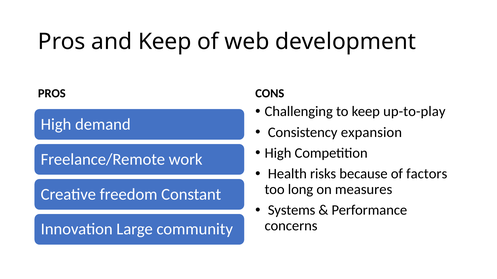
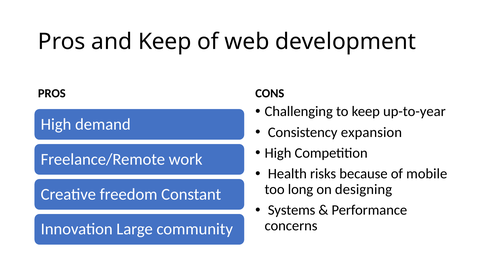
up-to-play: up-to-play -> up-to-year
factors: factors -> mobile
measures: measures -> designing
